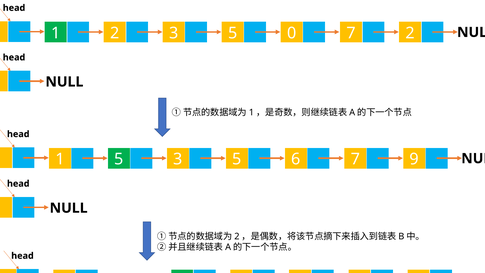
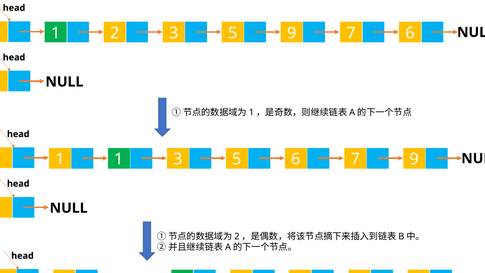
5 0: 0 -> 9
7 2: 2 -> 6
1 5: 5 -> 1
